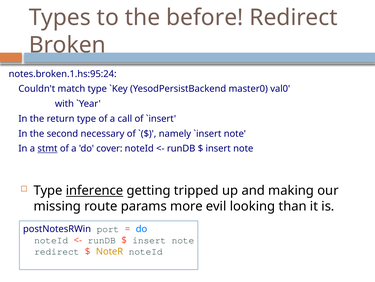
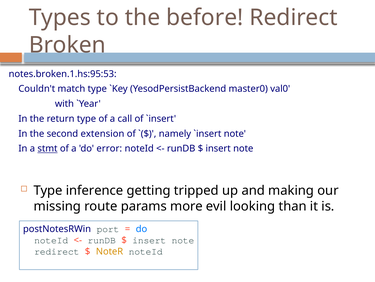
notes.broken.1.hs:95:24: notes.broken.1.hs:95:24 -> notes.broken.1.hs:95:53
necessary: necessary -> extension
cover: cover -> error
inference underline: present -> none
